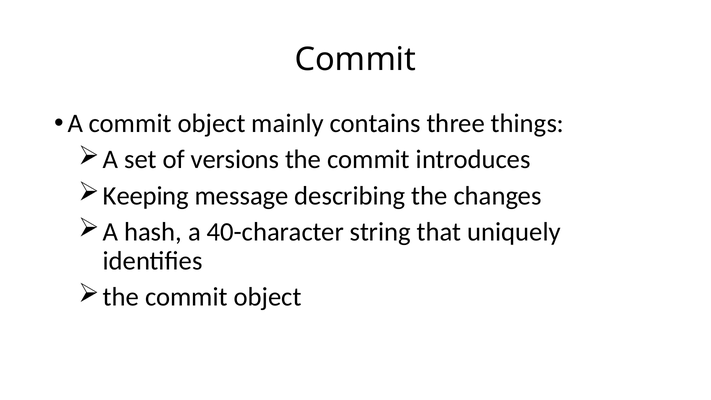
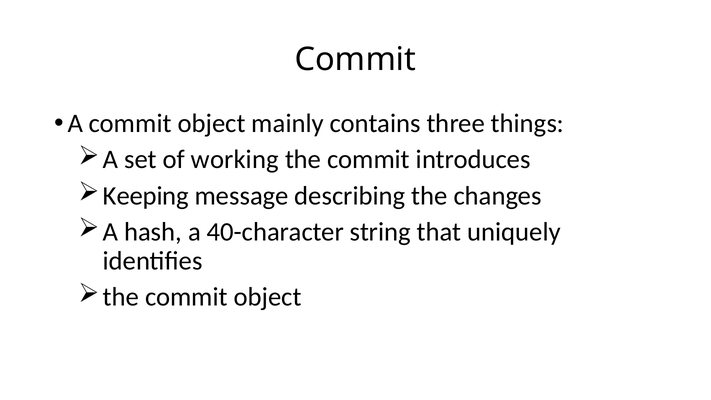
versions: versions -> working
